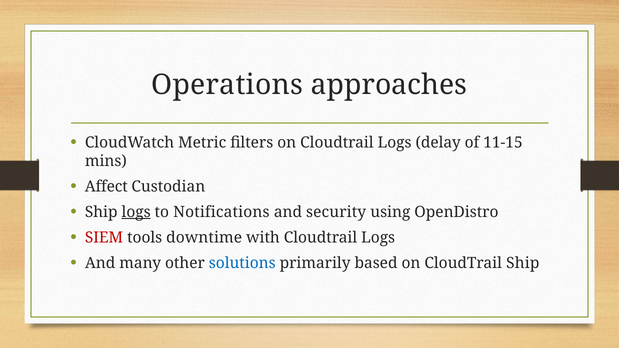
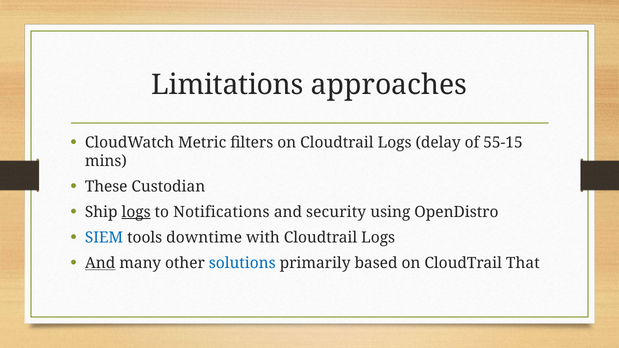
Operations: Operations -> Limitations
11-15: 11-15 -> 55-15
Affect: Affect -> These
SIEM colour: red -> blue
And at (100, 263) underline: none -> present
CloudTrail Ship: Ship -> That
